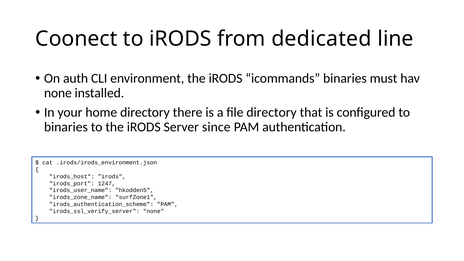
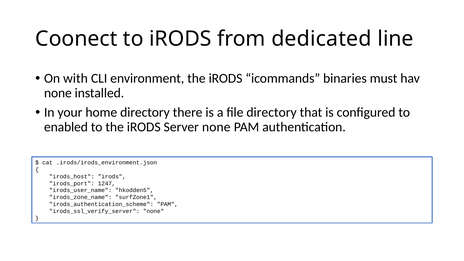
auth: auth -> with
binaries at (66, 127): binaries -> enabled
Server since: since -> none
